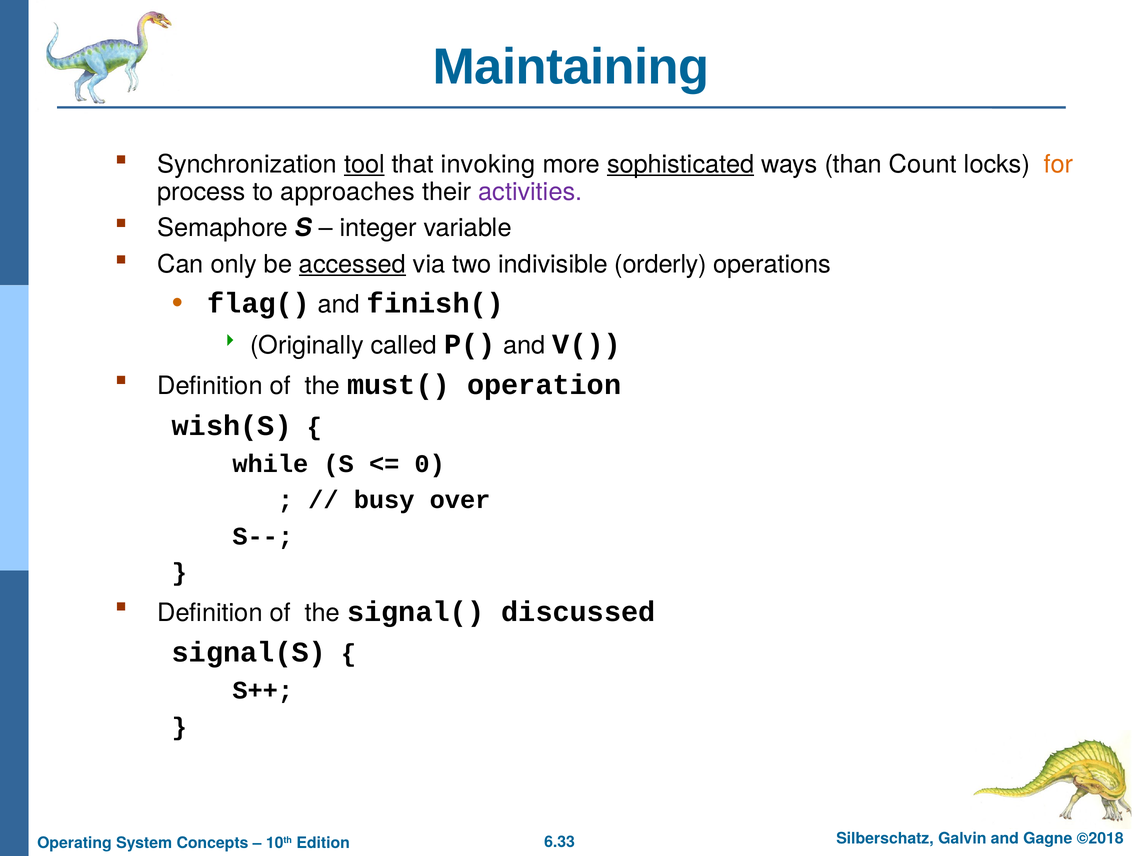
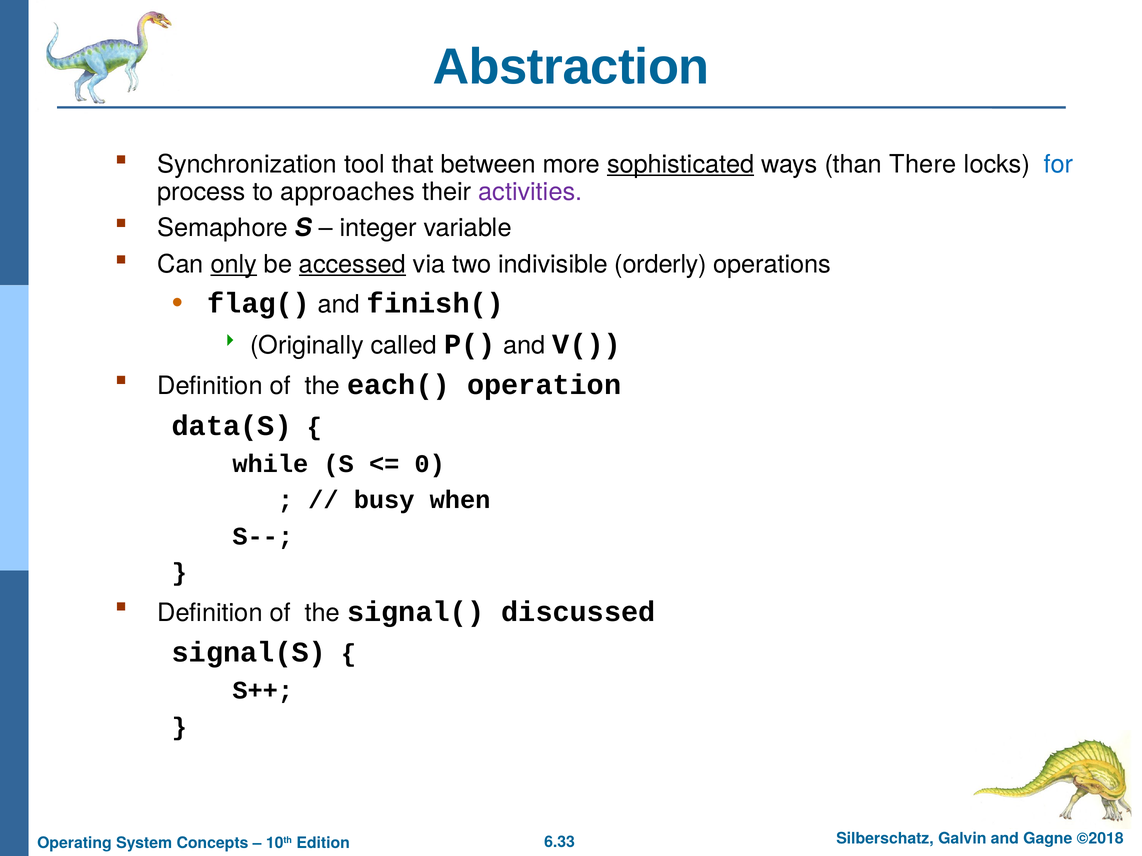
Maintaining: Maintaining -> Abstraction
tool underline: present -> none
invoking: invoking -> between
Count: Count -> There
for colour: orange -> blue
only underline: none -> present
must(: must( -> each(
wish(S: wish(S -> data(S
over: over -> when
